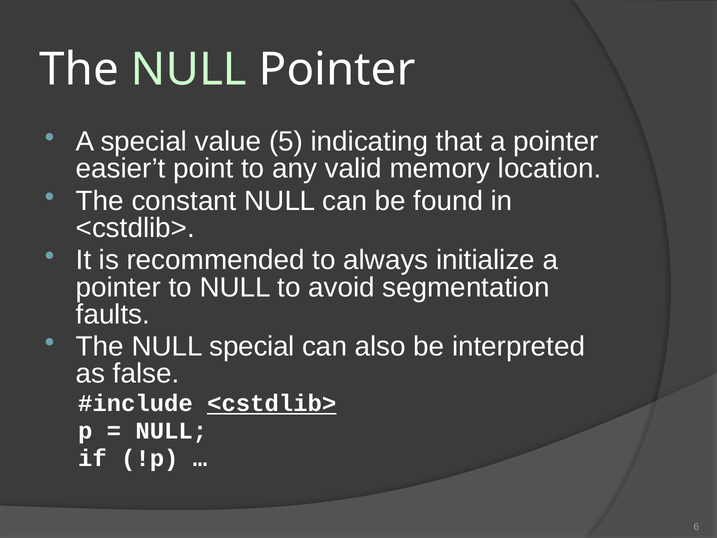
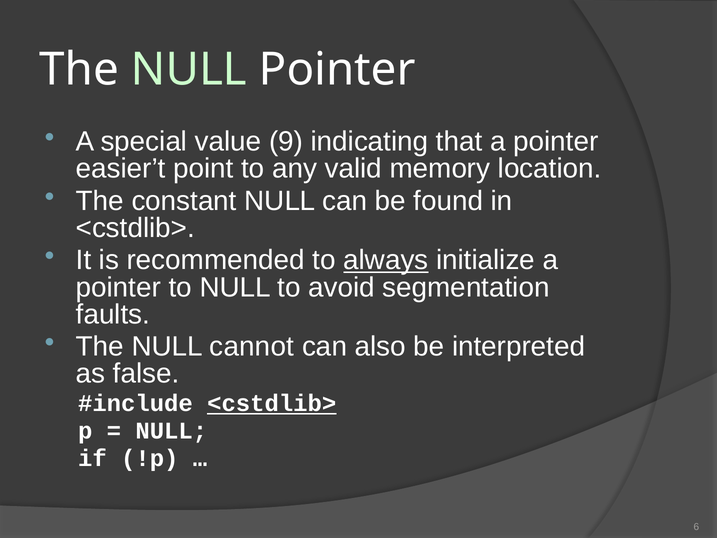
5: 5 -> 9
always underline: none -> present
NULL special: special -> cannot
